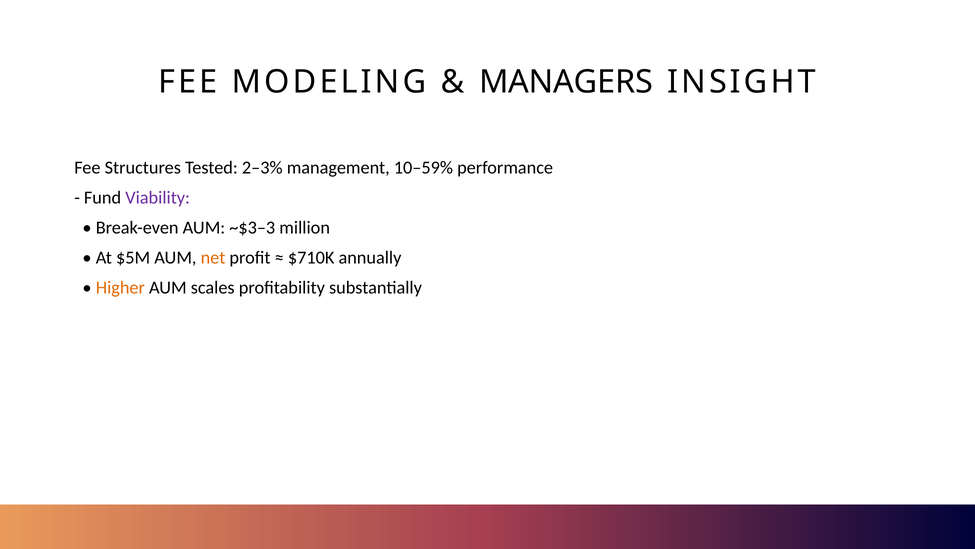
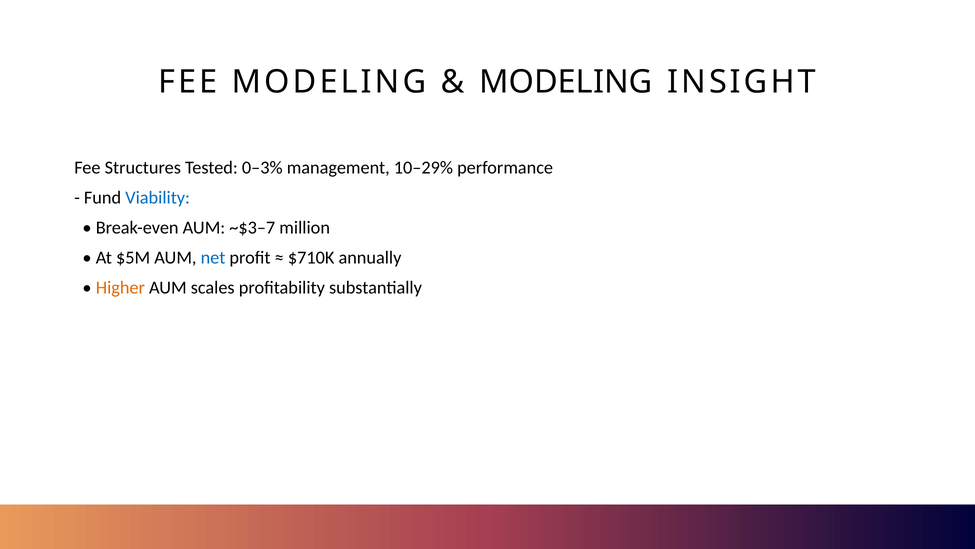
MANAGERS at (566, 82): MANAGERS -> MODELING
2–3%: 2–3% -> 0–3%
10–59%: 10–59% -> 10–29%
Viability colour: purple -> blue
~$3–3: ~$3–3 -> ~$3–7
net colour: orange -> blue
